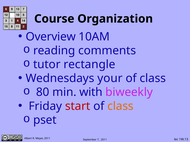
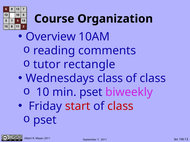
Wednesdays your: your -> class
80: 80 -> 10
min with: with -> pset
class at (120, 106) colour: orange -> red
